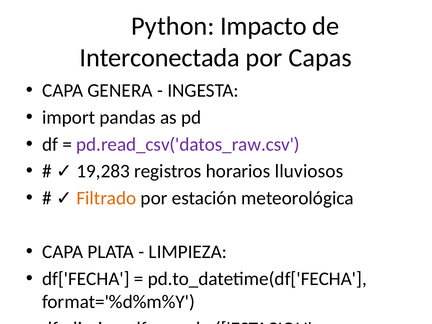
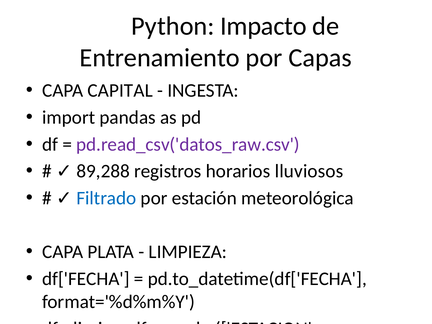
Interconectada: Interconectada -> Entrenamiento
GENERA: GENERA -> CAPITAL
19,283: 19,283 -> 89,288
Filtrado colour: orange -> blue
